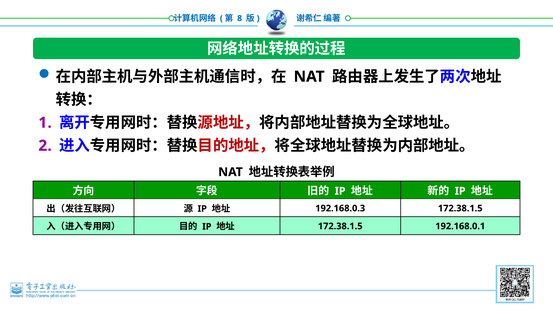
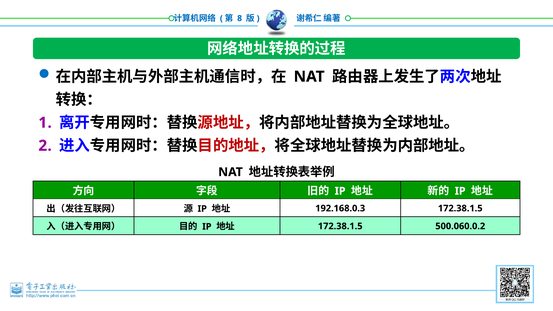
192.168.0.1: 192.168.0.1 -> 500.060.0.2
